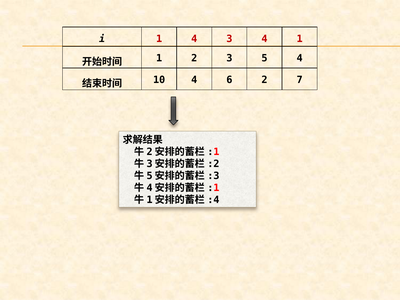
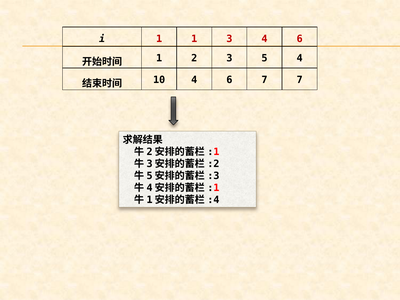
1 4: 4 -> 1
3 4 1: 1 -> 6
6 2: 2 -> 7
